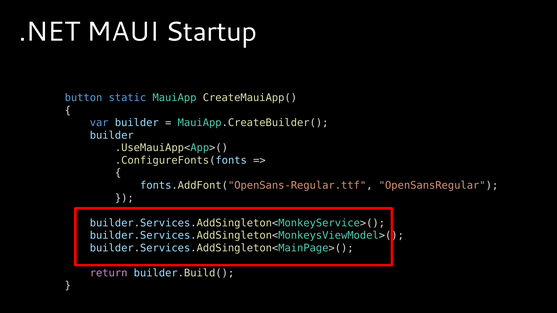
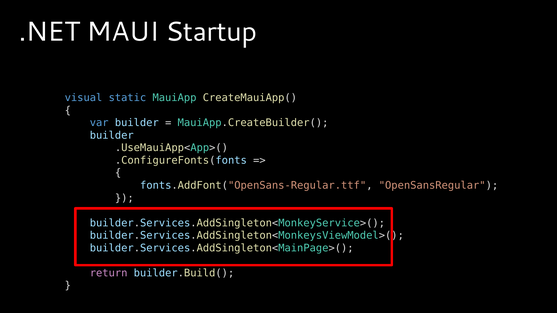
button: button -> visual
